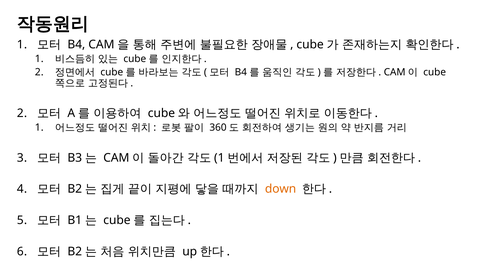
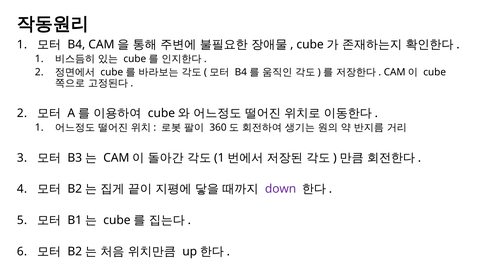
down colour: orange -> purple
